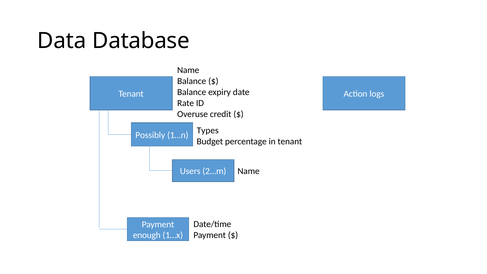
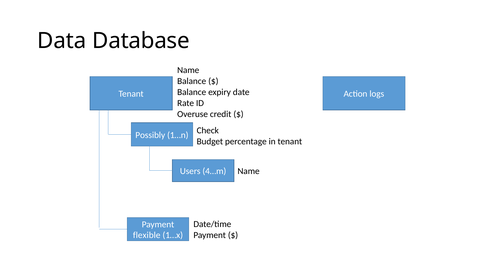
Types: Types -> Check
2…m: 2…m -> 4…m
enough: enough -> flexible
